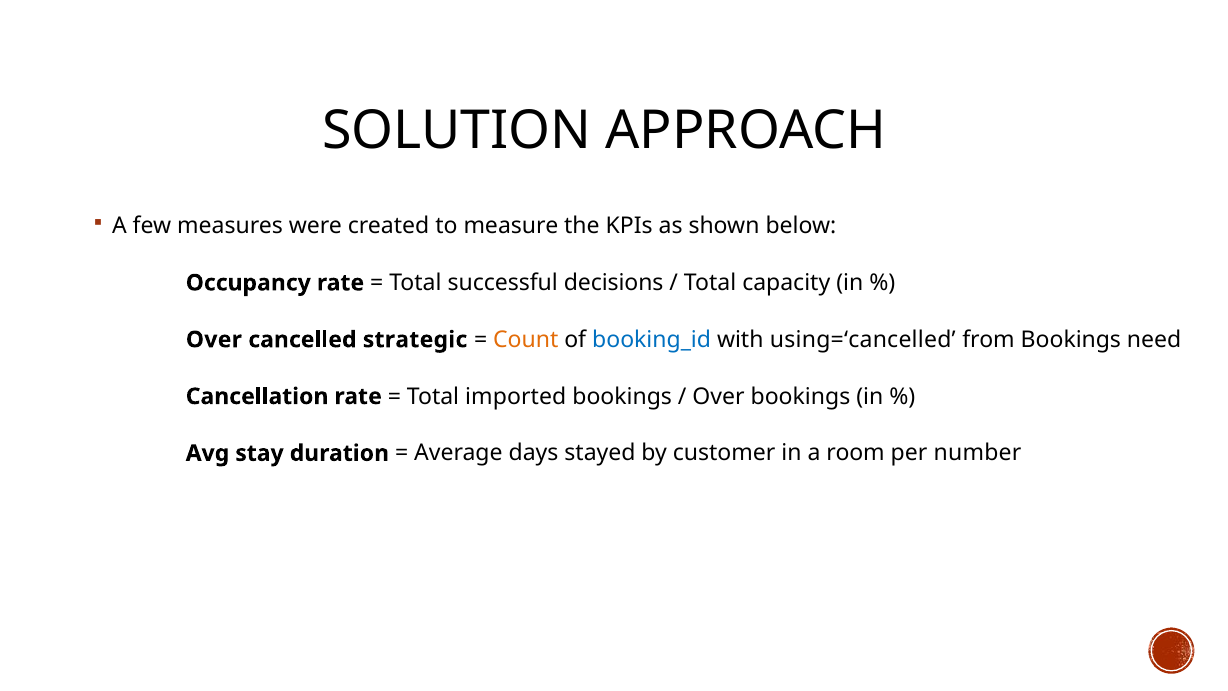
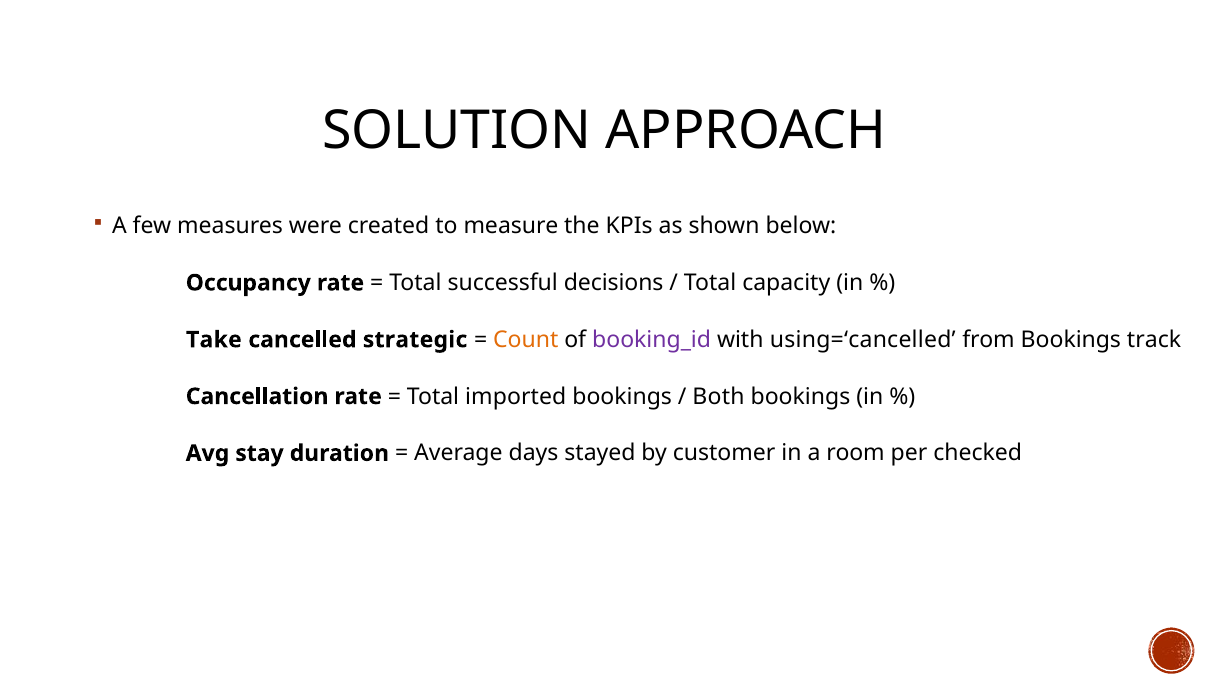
Over at (214, 340): Over -> Take
booking_id colour: blue -> purple
need: need -> track
Over at (719, 396): Over -> Both
number: number -> checked
